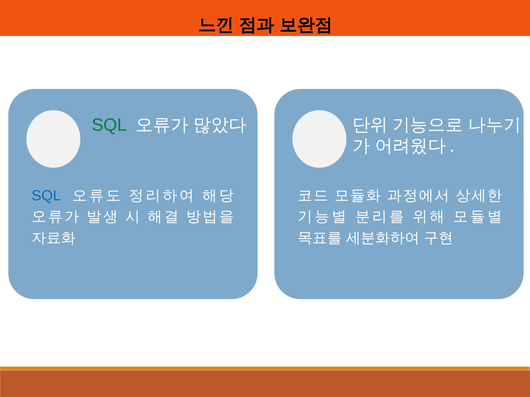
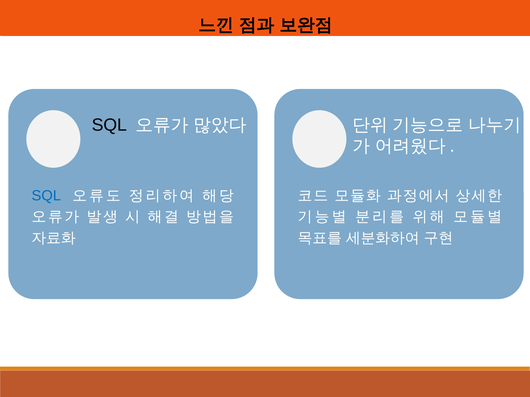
SQL at (109, 125) colour: green -> black
